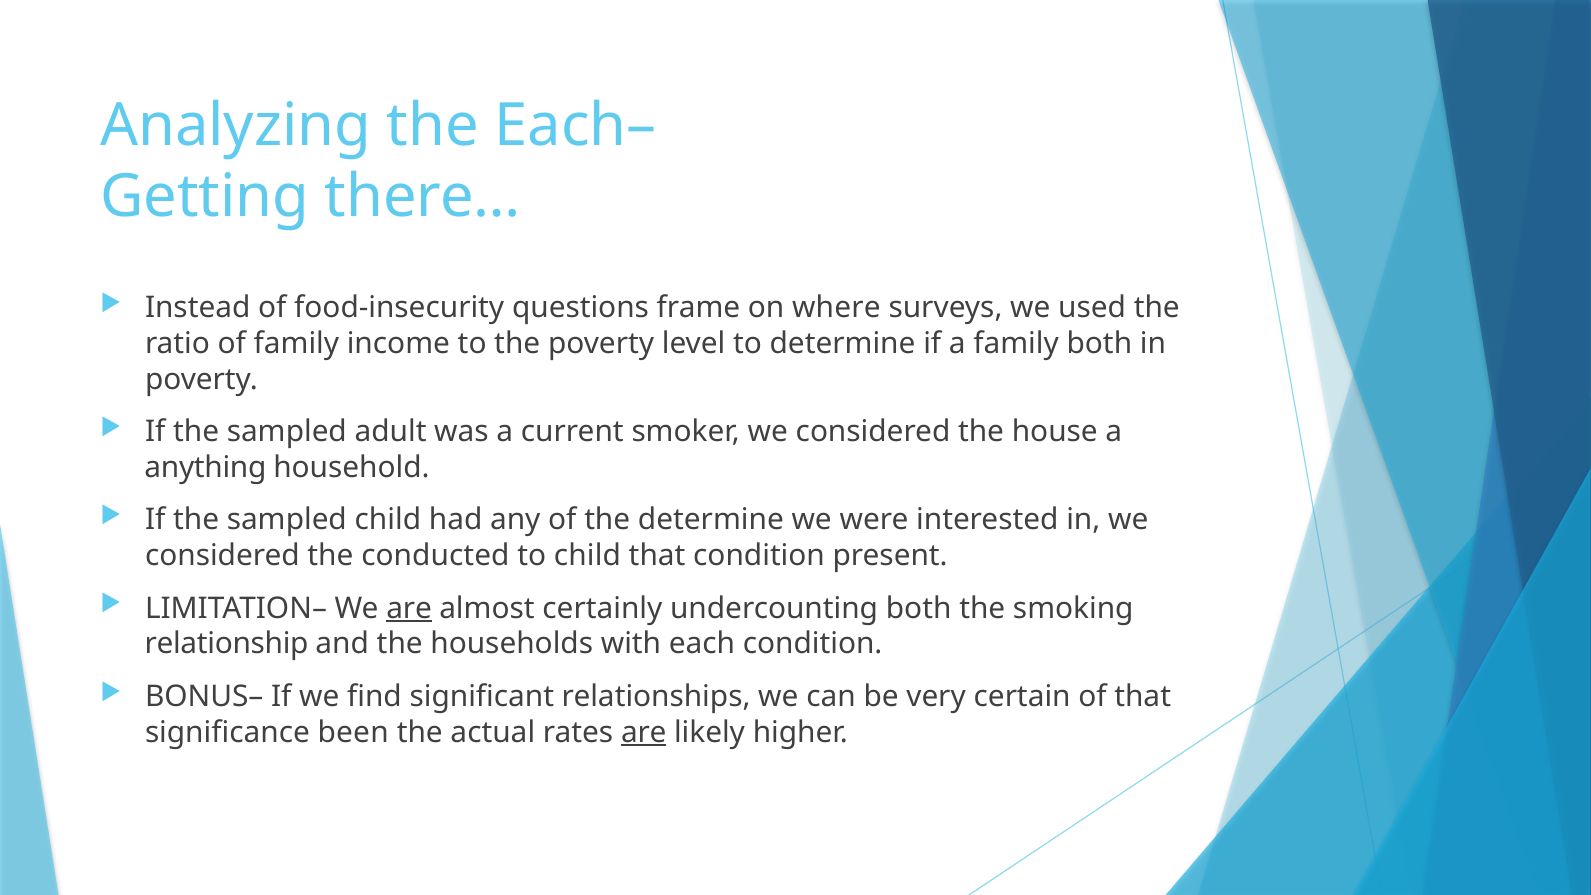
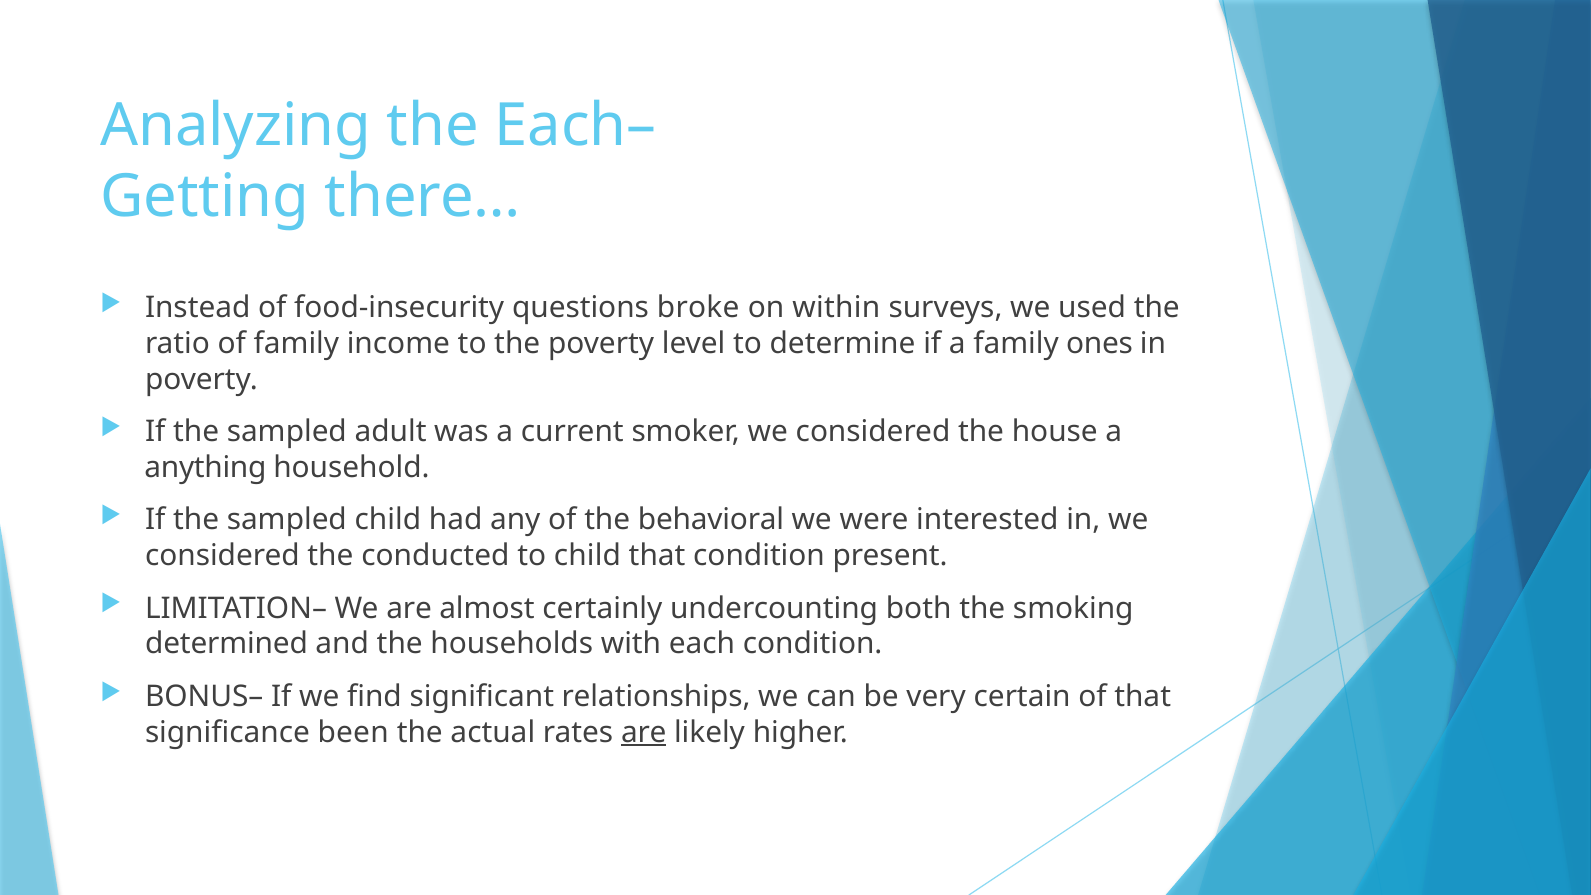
frame: frame -> broke
where: where -> within
family both: both -> ones
the determine: determine -> behavioral
are at (409, 608) underline: present -> none
relationship: relationship -> determined
